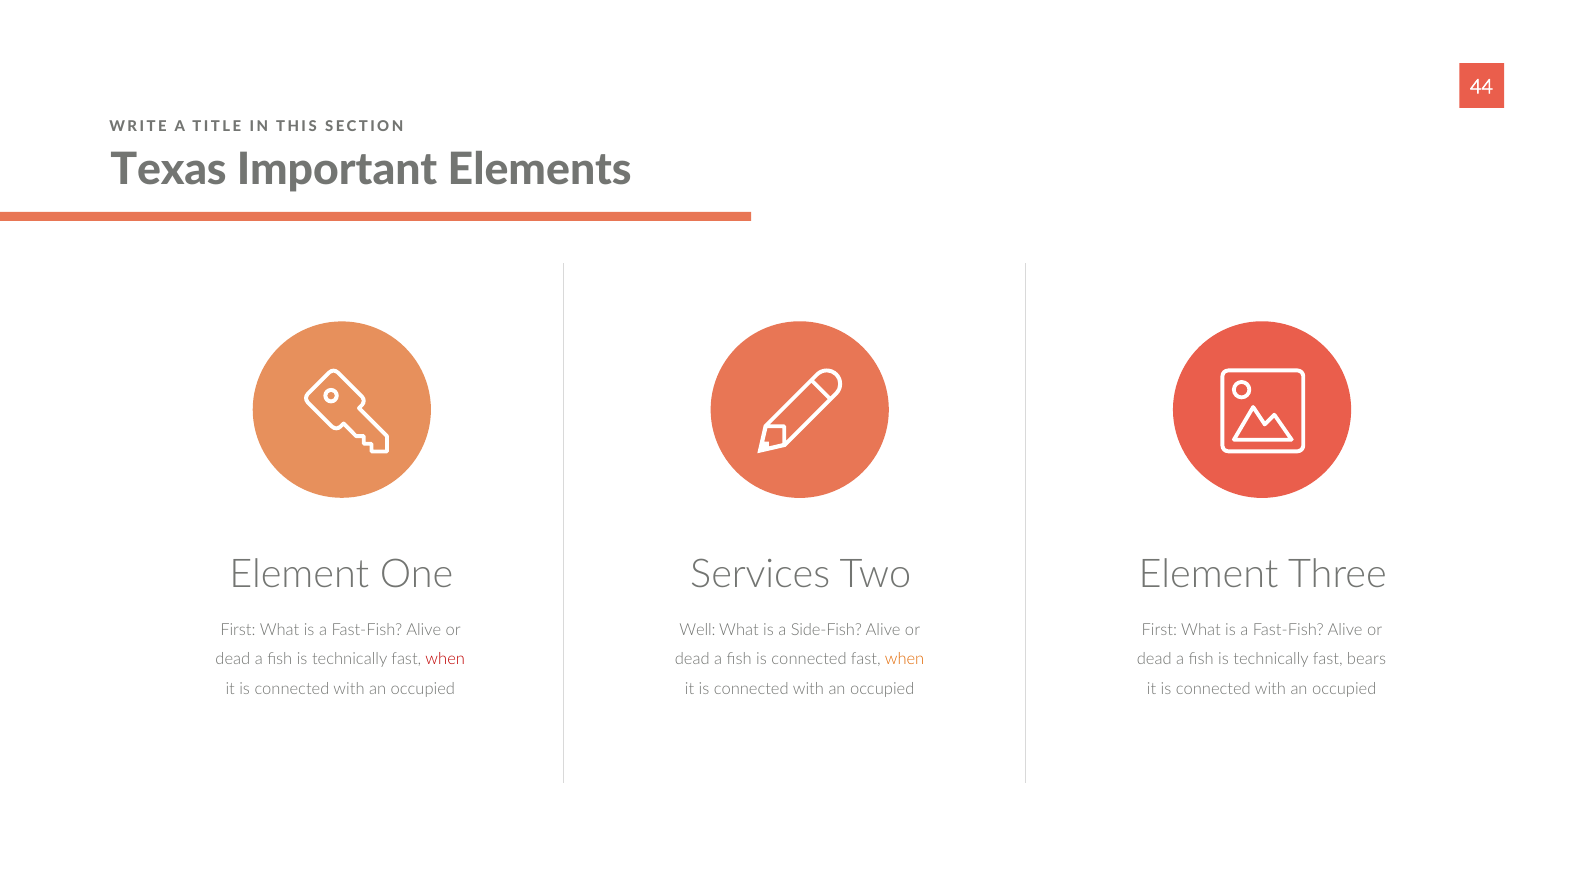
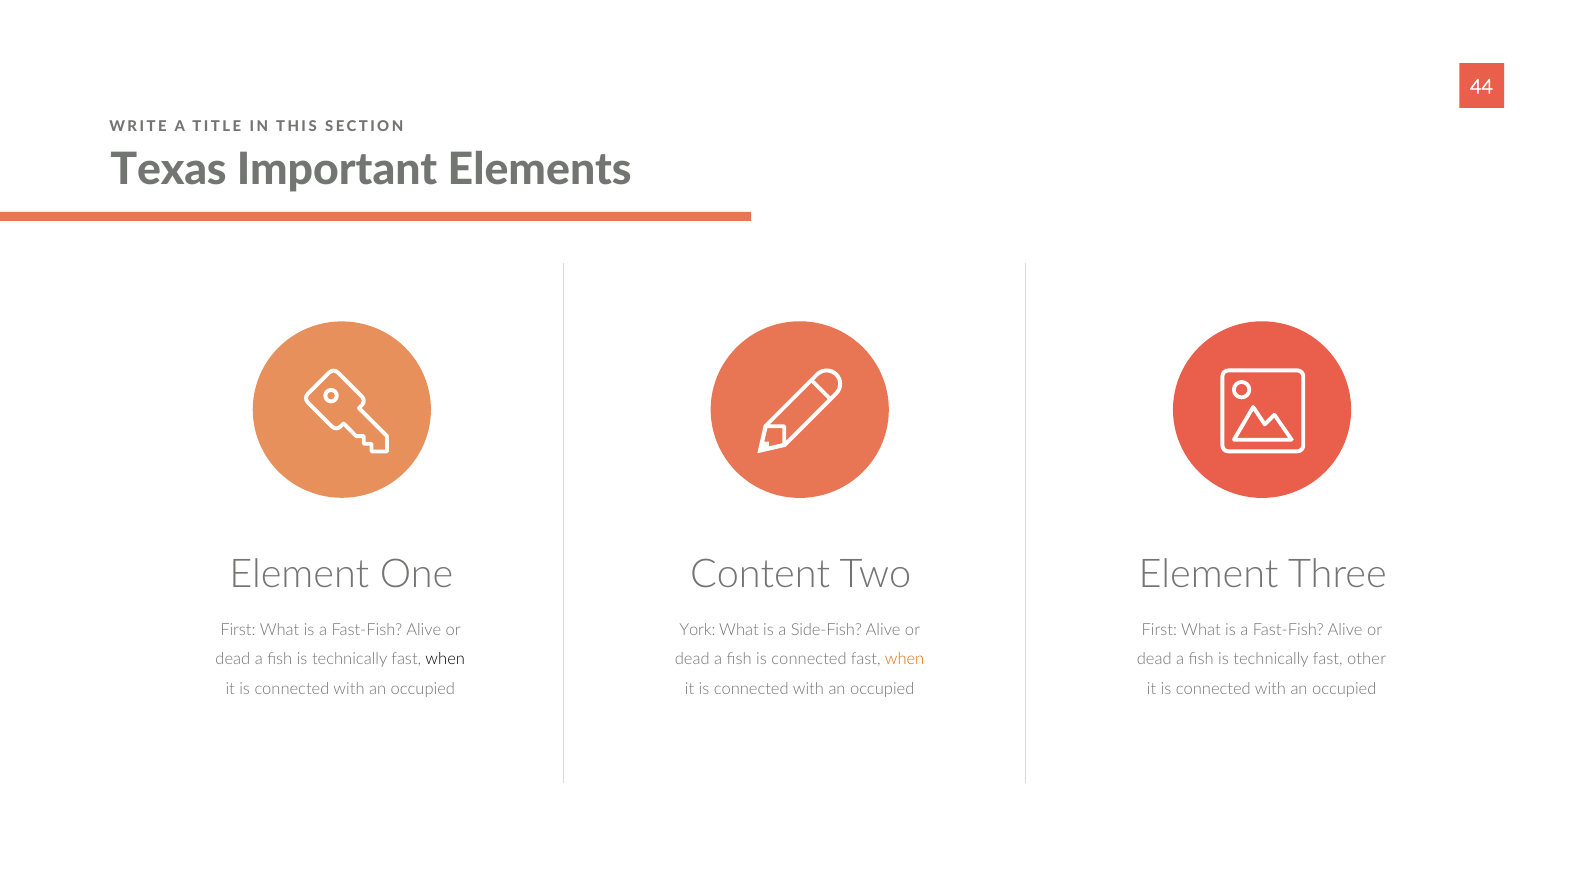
Services: Services -> Content
Well: Well -> York
when at (445, 660) colour: red -> black
bears: bears -> other
